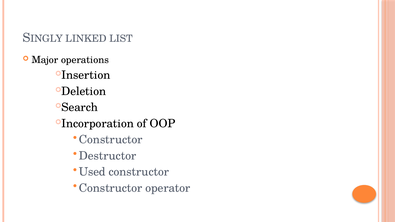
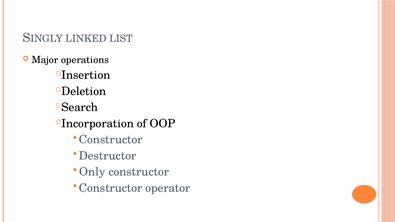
Used: Used -> Only
